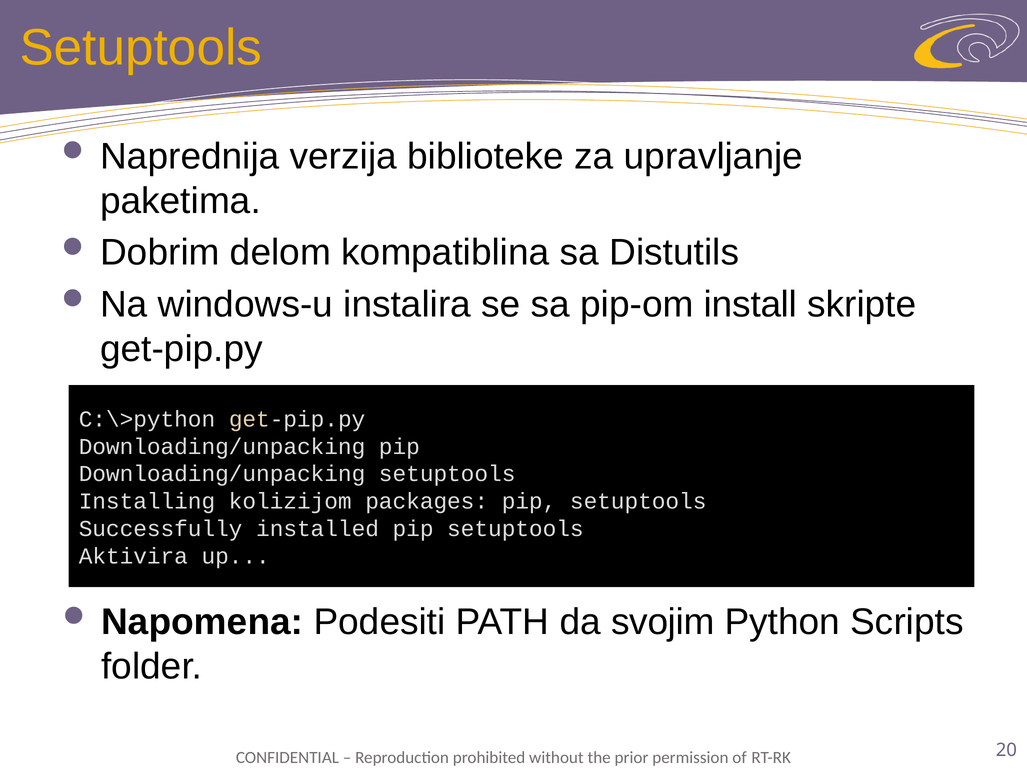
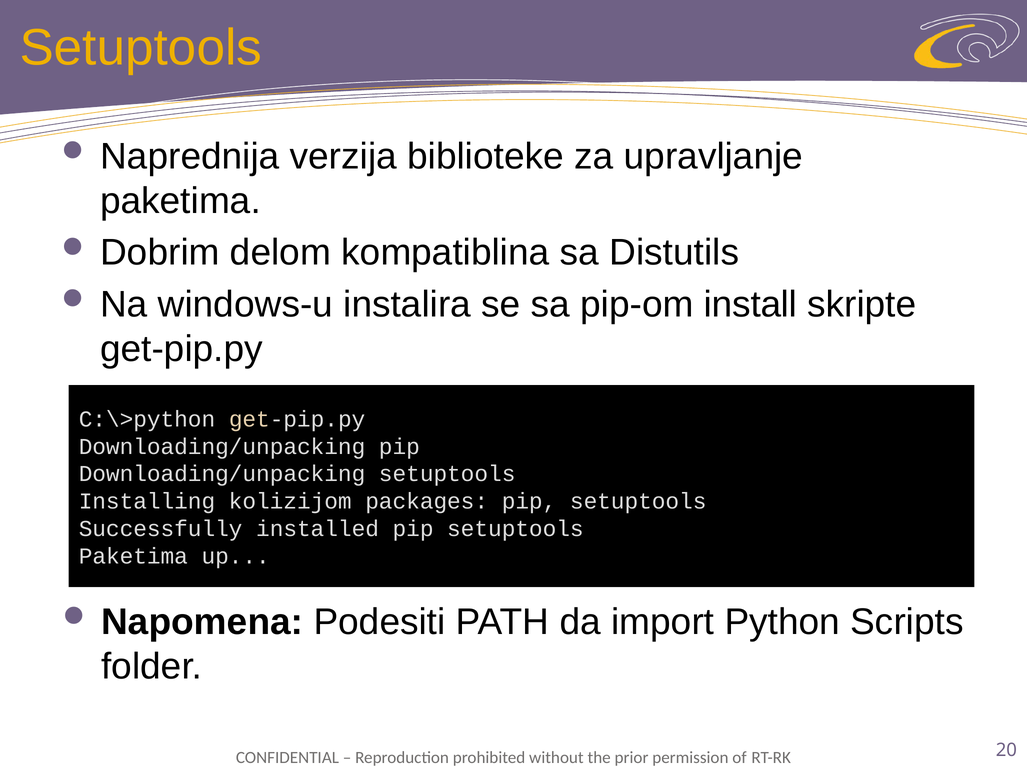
Aktivira at (133, 556): Aktivira -> Paketima
svojim: svojim -> import
